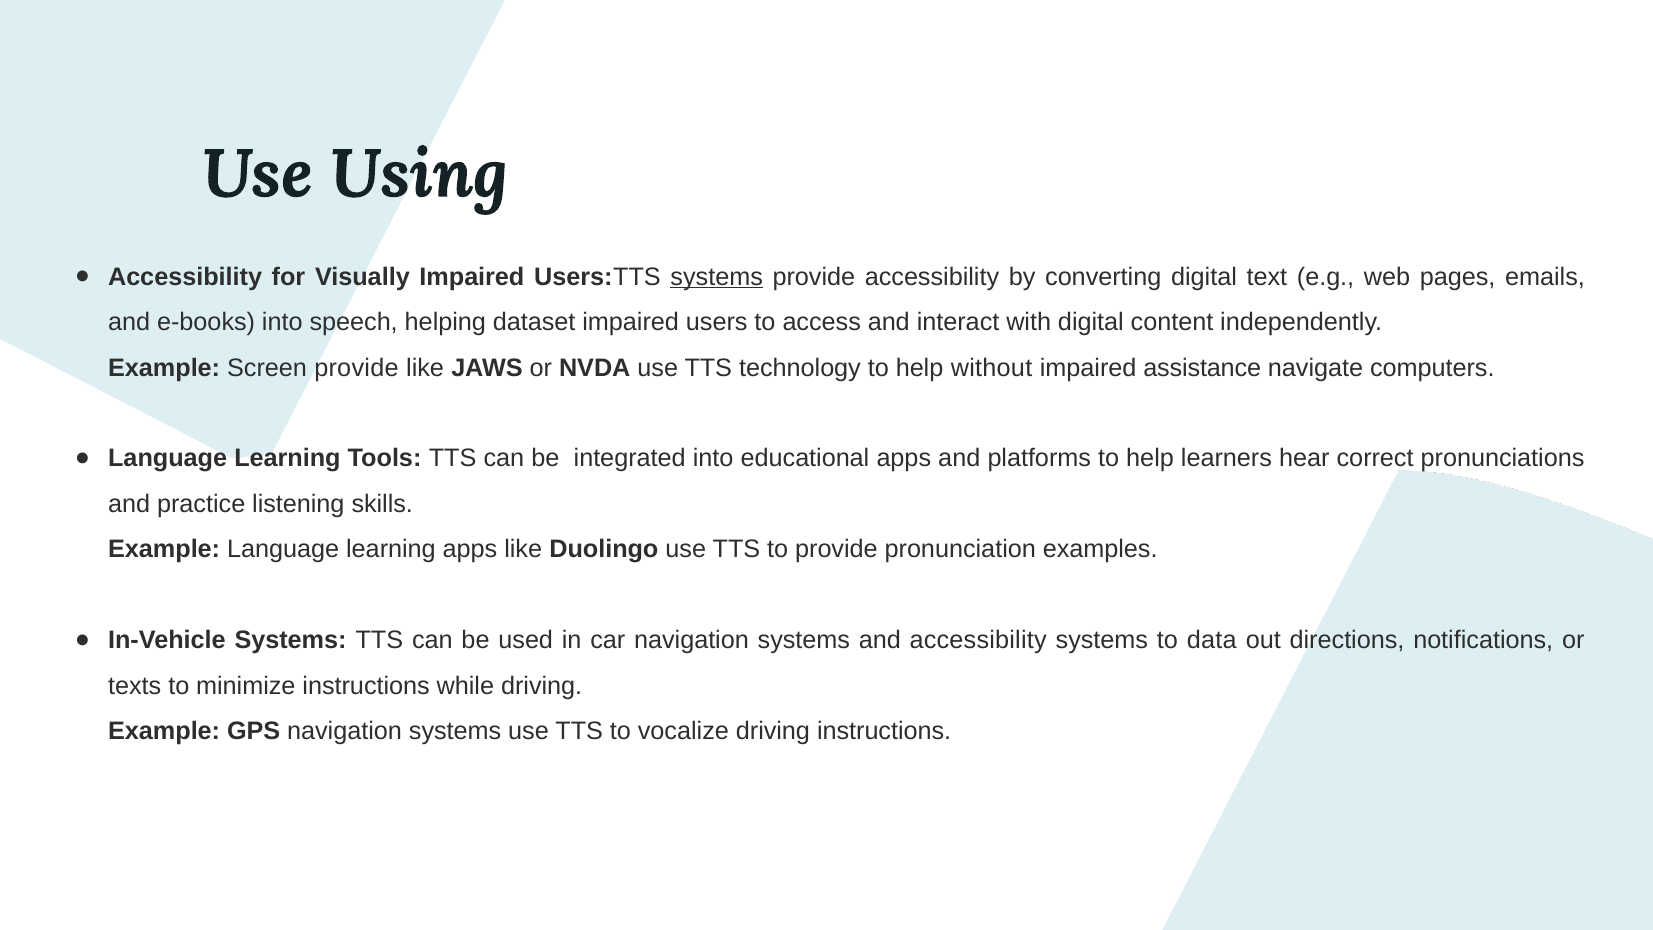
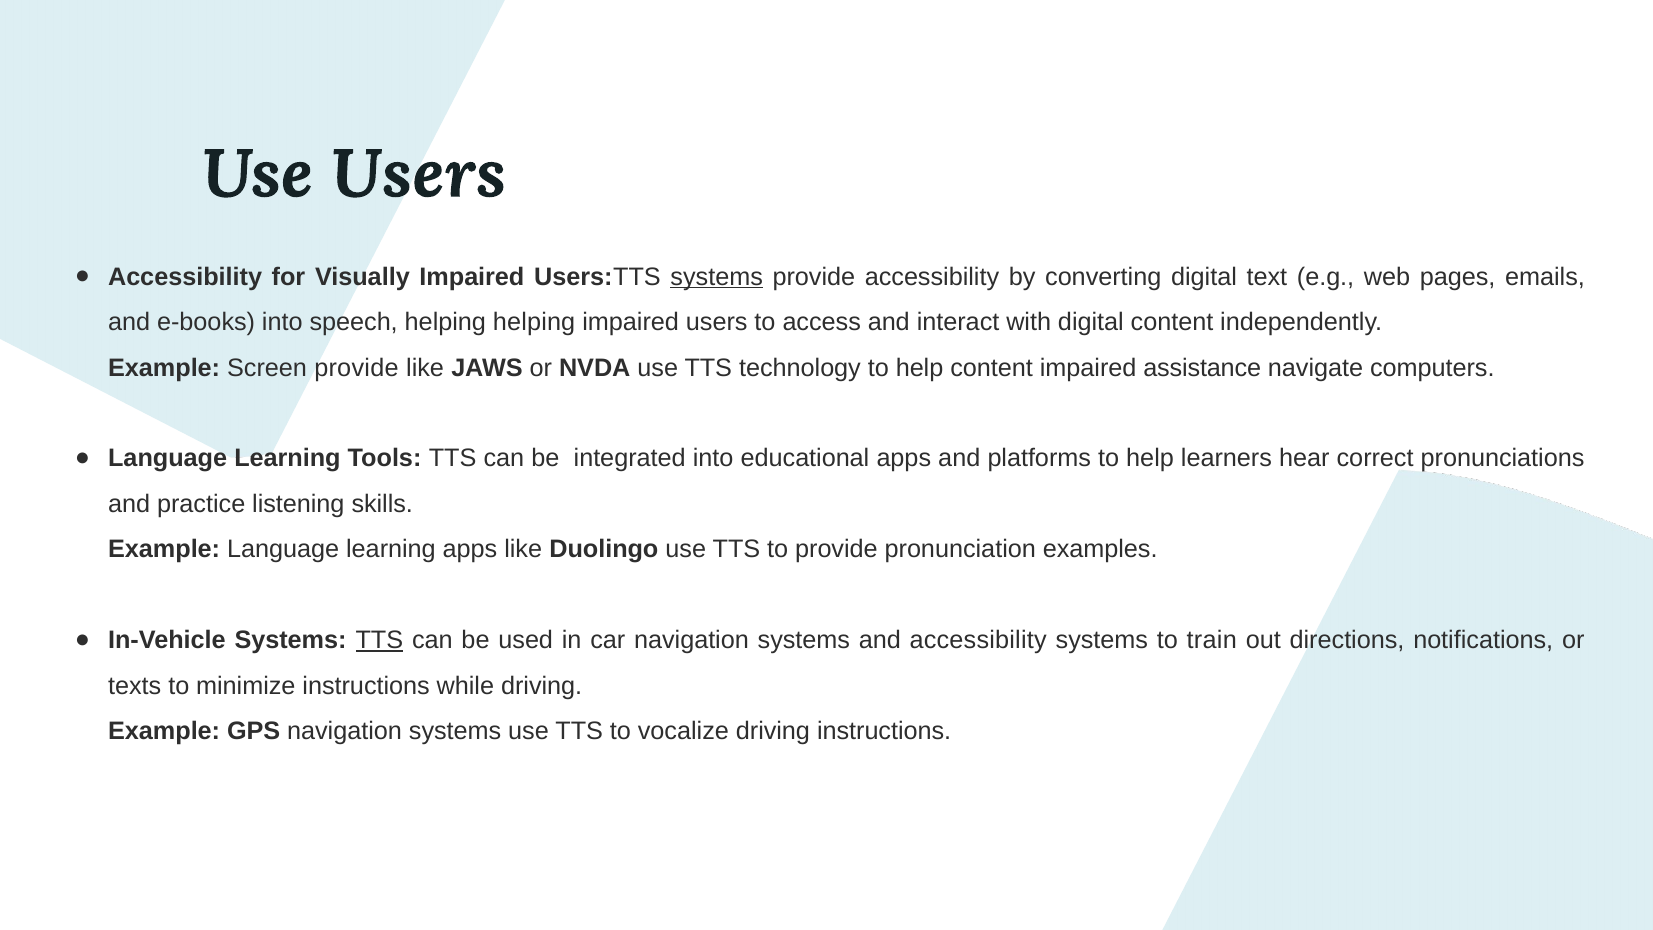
Use Using: Using -> Users
helping dataset: dataset -> helping
help without: without -> content
TTS at (379, 640) underline: none -> present
data: data -> train
